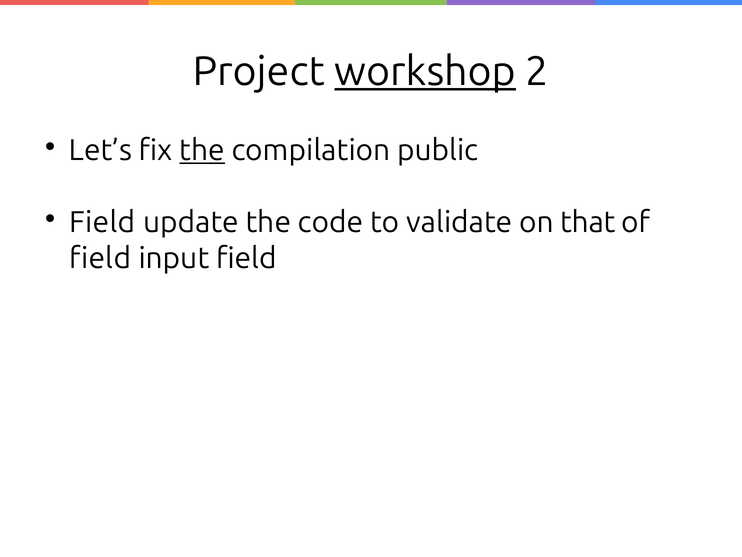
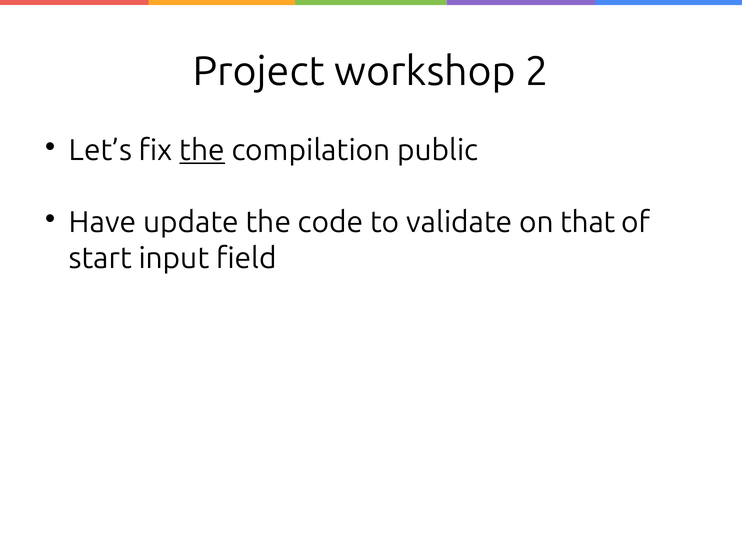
workshop underline: present -> none
Field at (102, 222): Field -> Have
field at (100, 258): field -> start
